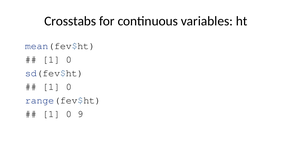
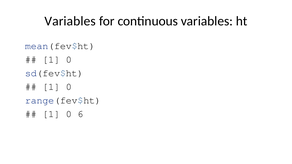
Crosstabs at (70, 21): Crosstabs -> Variables
9: 9 -> 6
